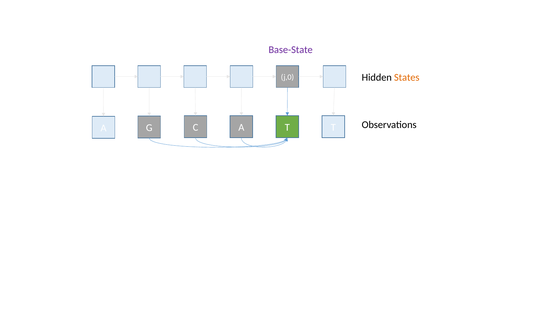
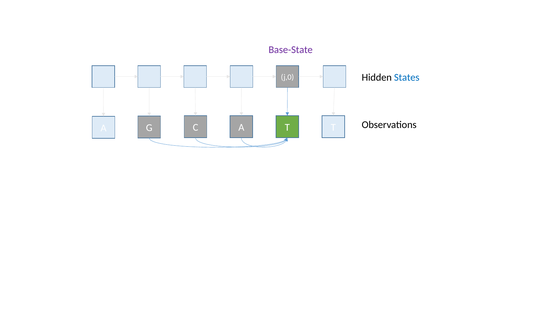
States colour: orange -> blue
